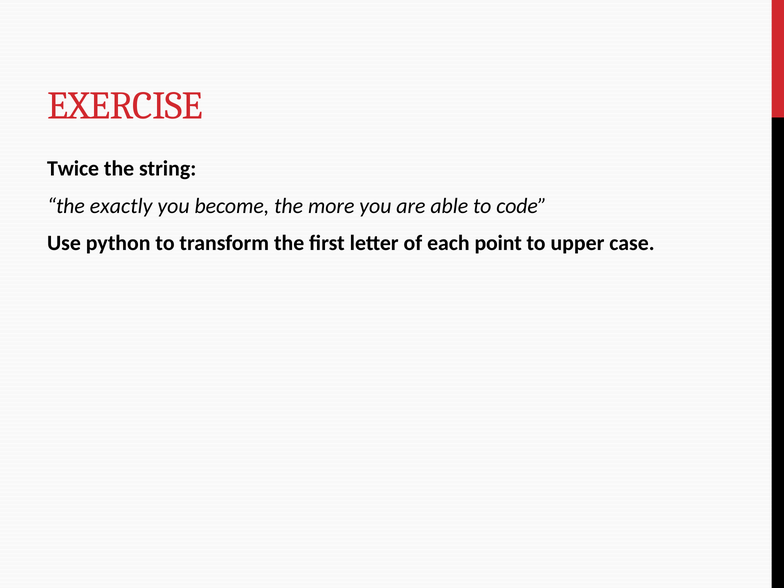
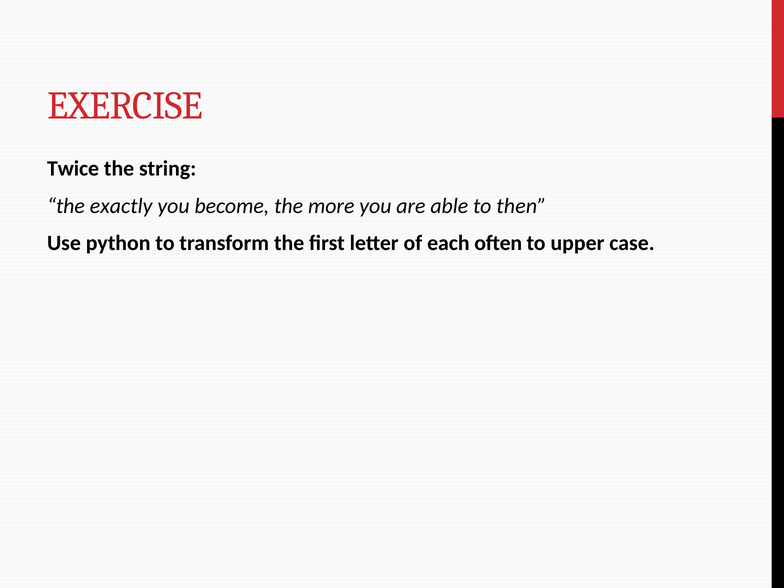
code: code -> then
point: point -> often
